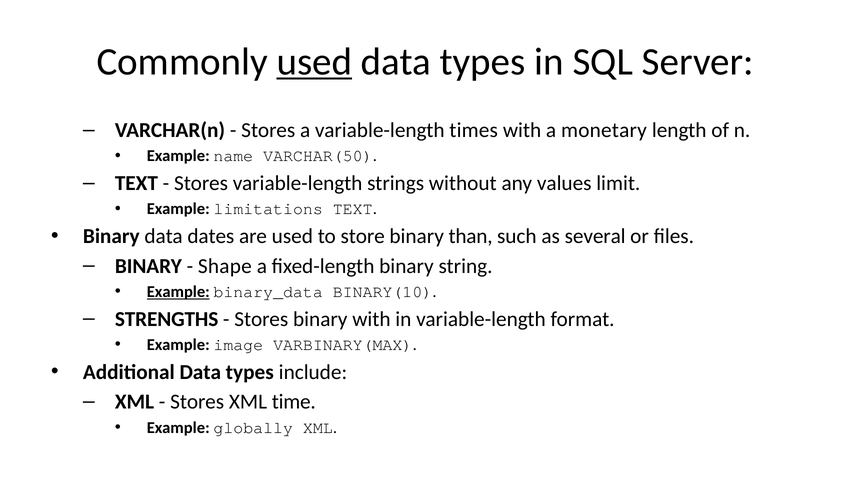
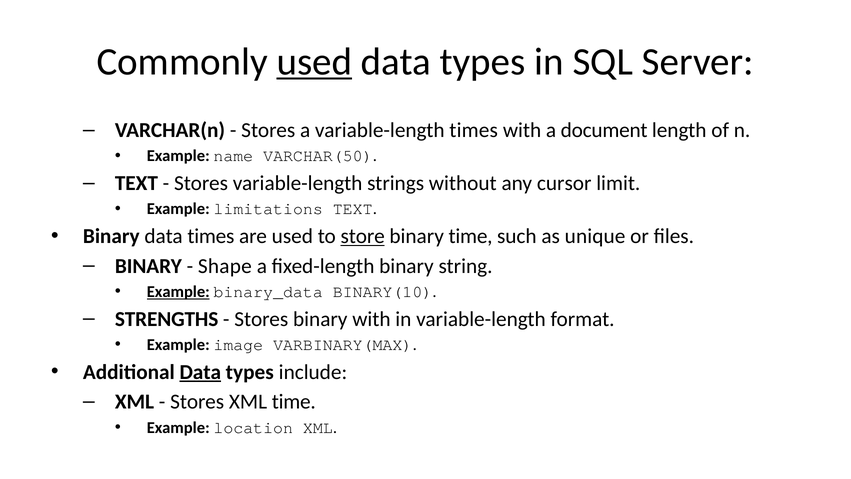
monetary: monetary -> document
values: values -> cursor
data dates: dates -> times
store underline: none -> present
binary than: than -> time
several: several -> unique
Data at (200, 372) underline: none -> present
globally: globally -> location
